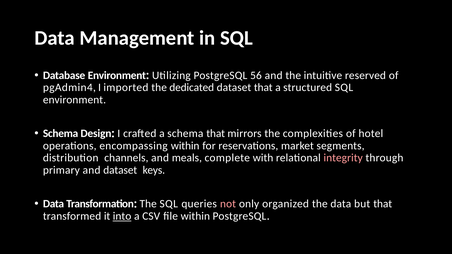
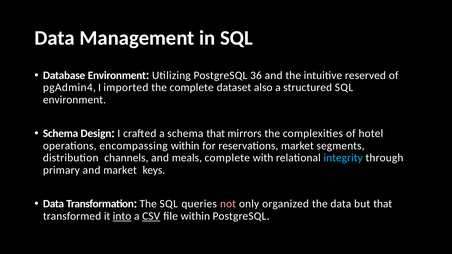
56: 56 -> 36
the dedicated: dedicated -> complete
dataset that: that -> also
integrity colour: pink -> light blue
and dataset: dataset -> market
CSV underline: none -> present
